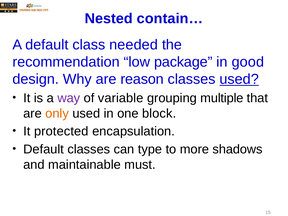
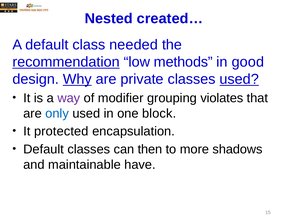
contain…: contain… -> created…
recommendation underline: none -> present
package: package -> methods
Why underline: none -> present
reason: reason -> private
variable: variable -> modifier
multiple: multiple -> violates
only colour: orange -> blue
type: type -> then
must: must -> have
